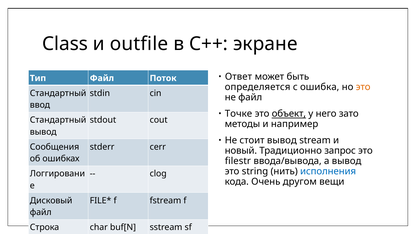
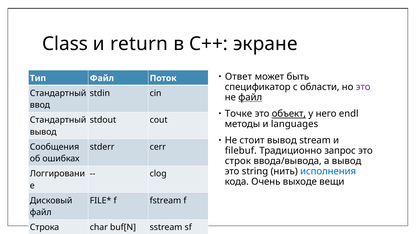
outfile: outfile -> return
определяется: определяется -> спецификатор
ошибка: ошибка -> области
это at (363, 87) colour: orange -> purple
файл at (250, 97) underline: none -> present
зато: зато -> endl
например: например -> languages
новый: новый -> filebuf
filestr: filestr -> строк
другом: другом -> выходе
